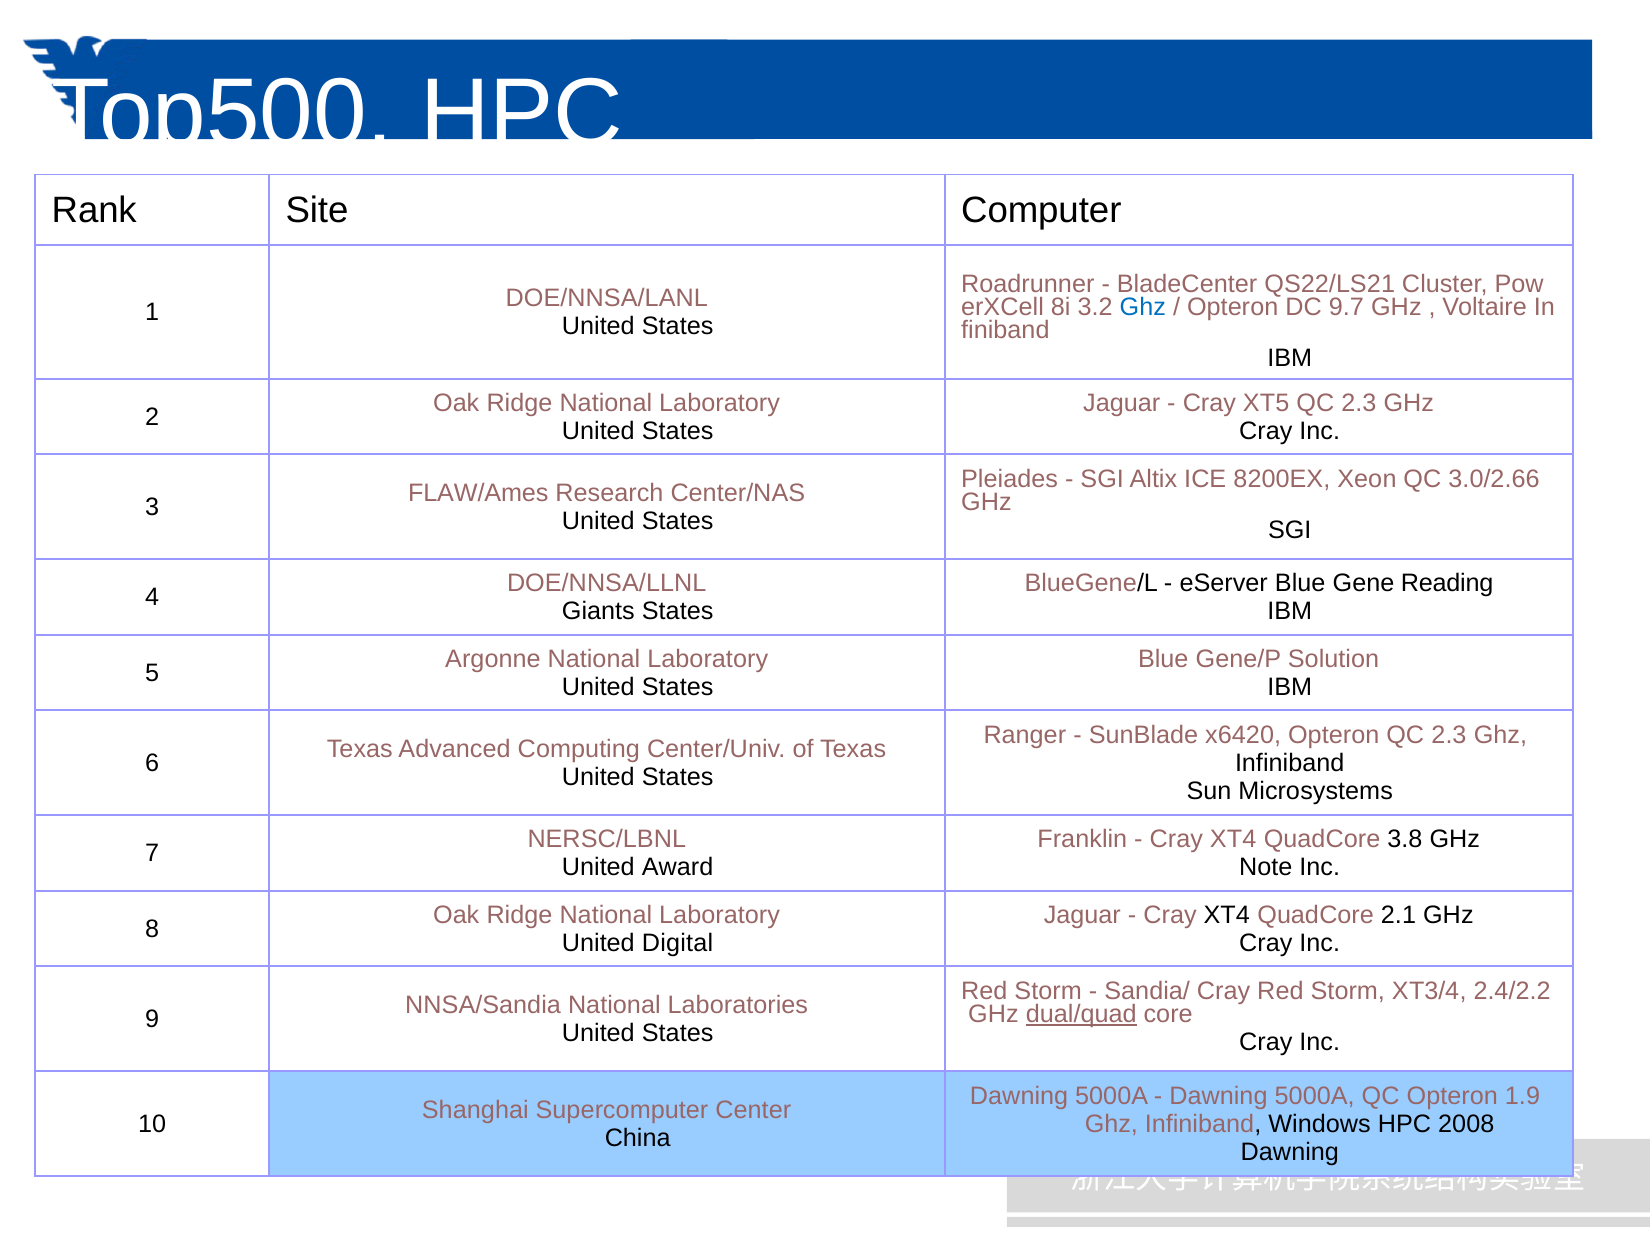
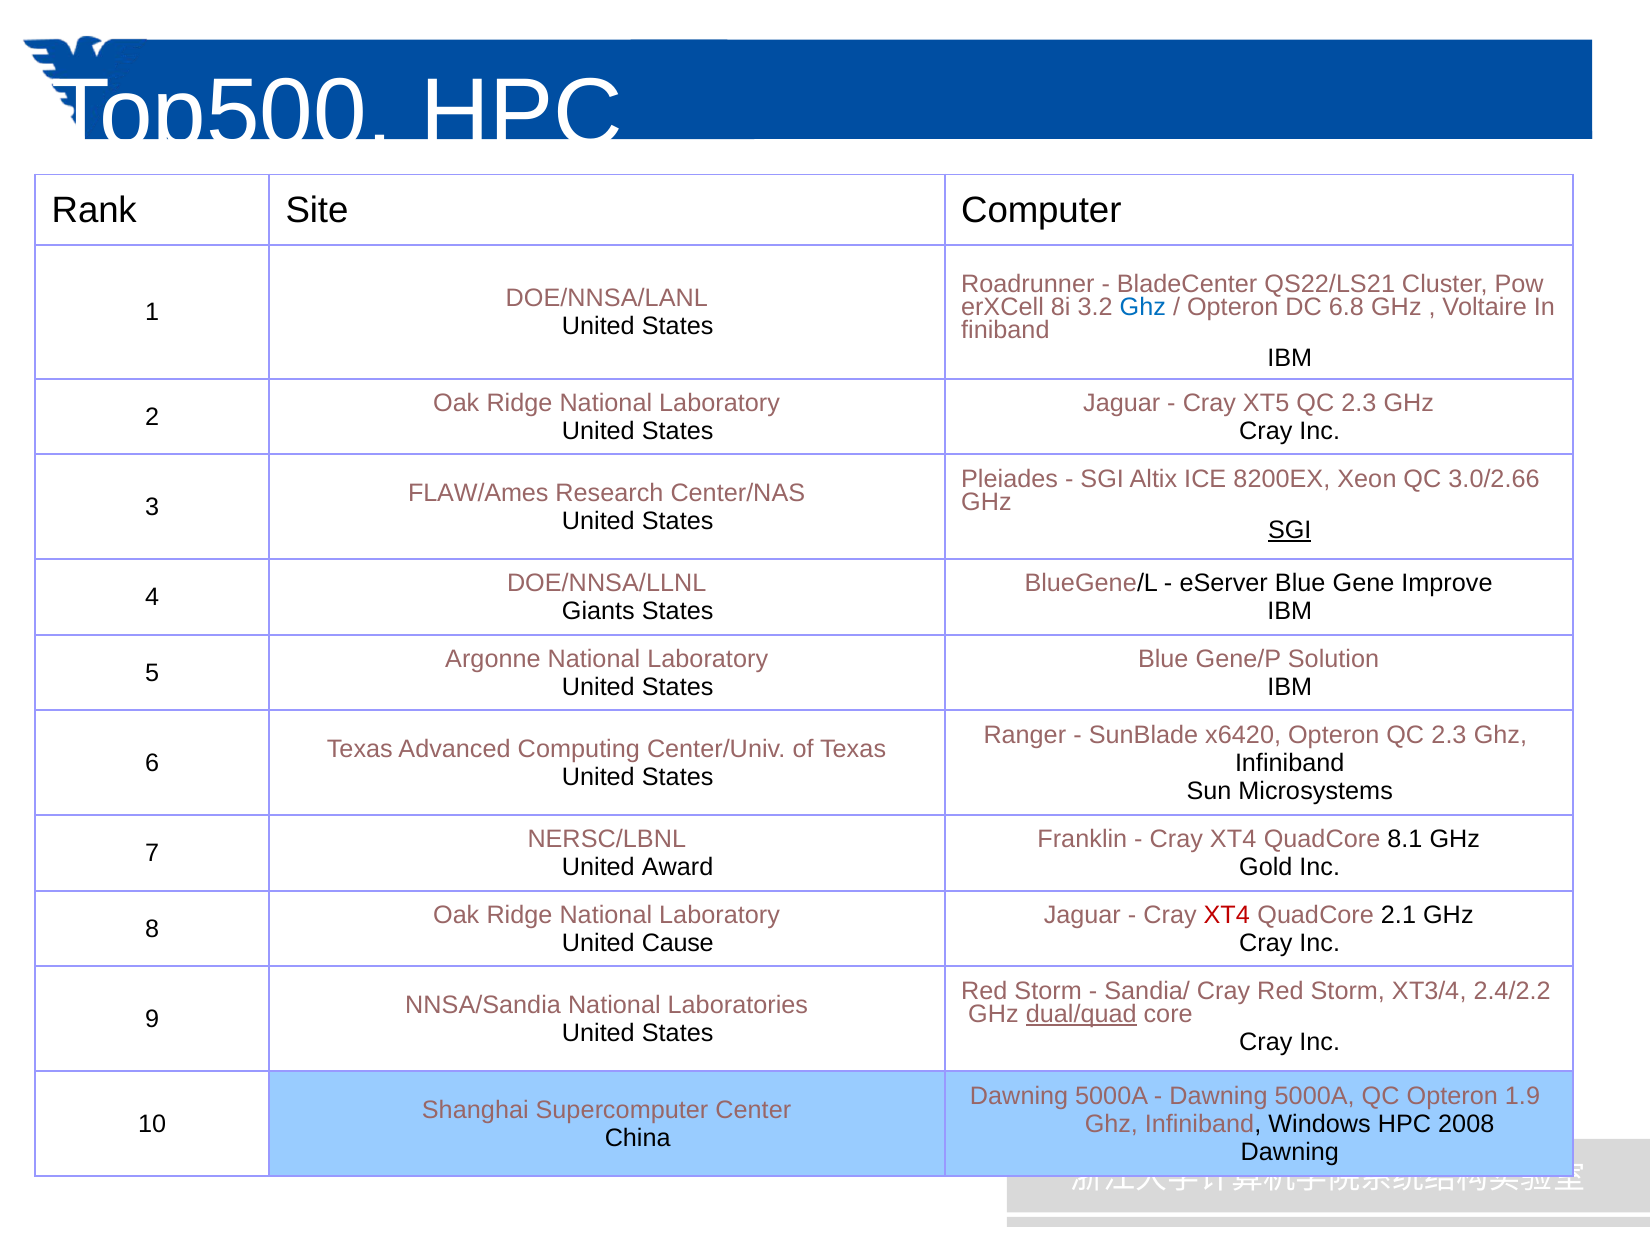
9.7: 9.7 -> 6.8
SGI at (1290, 530) underline: none -> present
Reading: Reading -> Improve
3.8: 3.8 -> 8.1
Note: Note -> Gold
XT4 at (1227, 915) colour: black -> red
Digital: Digital -> Cause
